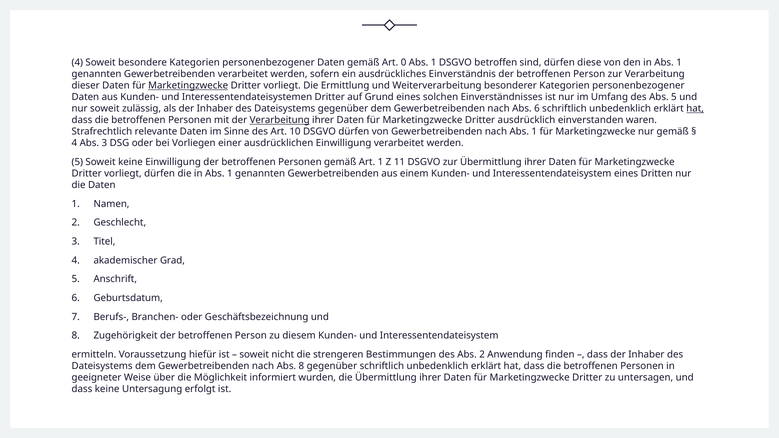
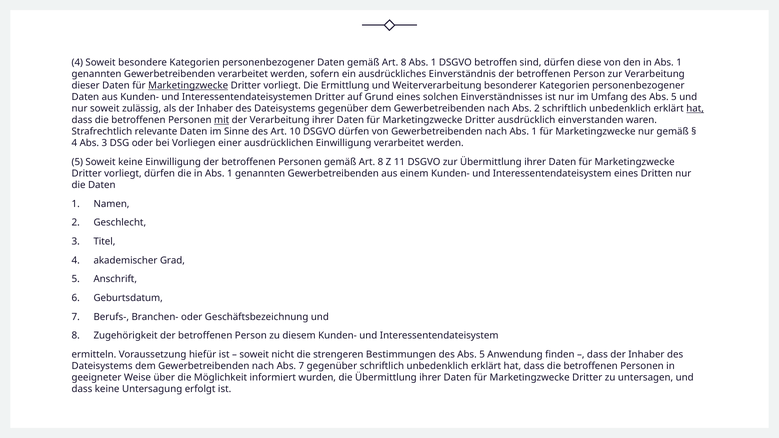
Daten gemäß Art 0: 0 -> 8
Abs 6: 6 -> 2
mit underline: none -> present
Verarbeitung at (280, 120) underline: present -> none
Personen gemäß Art 1: 1 -> 8
Bestimmungen des Abs 2: 2 -> 5
Abs 8: 8 -> 7
